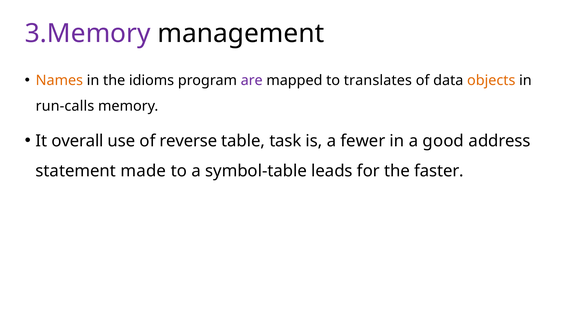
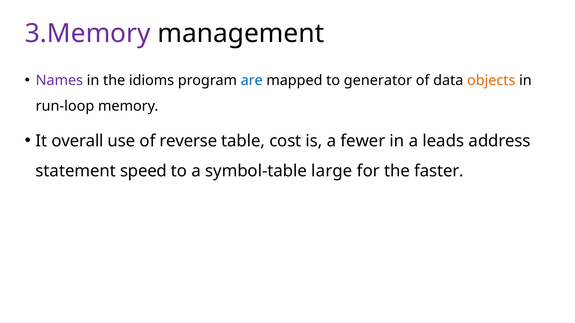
Names colour: orange -> purple
are colour: purple -> blue
translates: translates -> generator
run-calls: run-calls -> run-loop
task: task -> cost
good: good -> leads
made: made -> speed
leads: leads -> large
